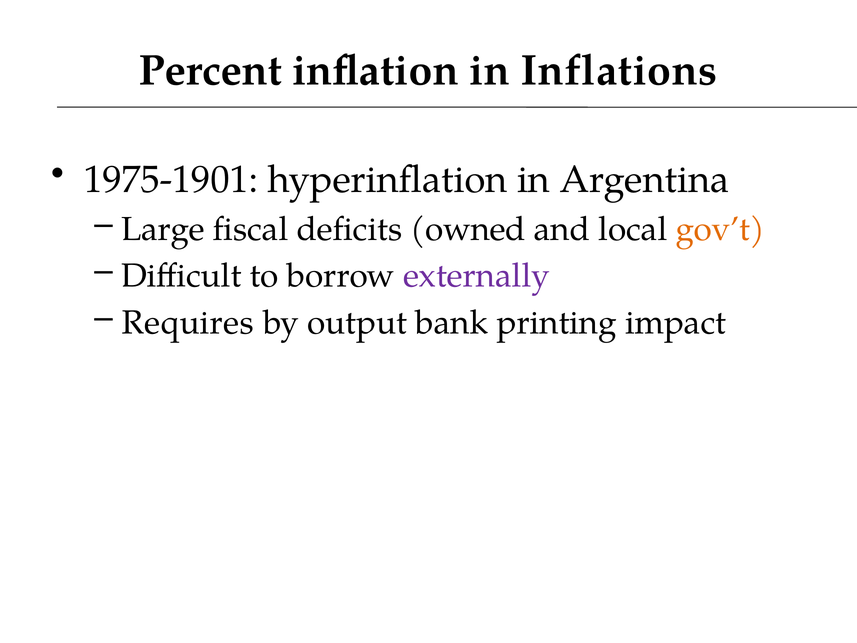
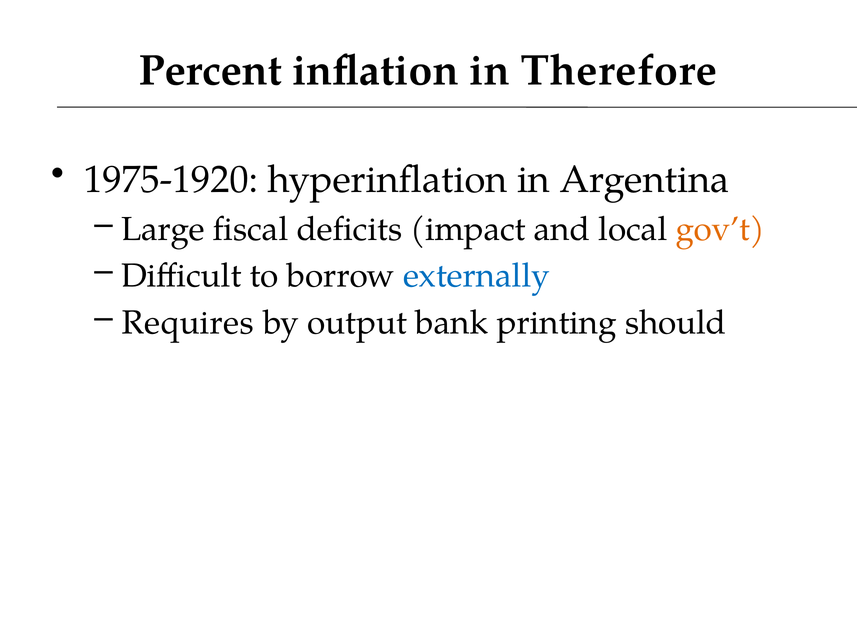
Inflations: Inflations -> Therefore
1975-1901: 1975-1901 -> 1975-1920
owned: owned -> impact
externally colour: purple -> blue
impact: impact -> should
